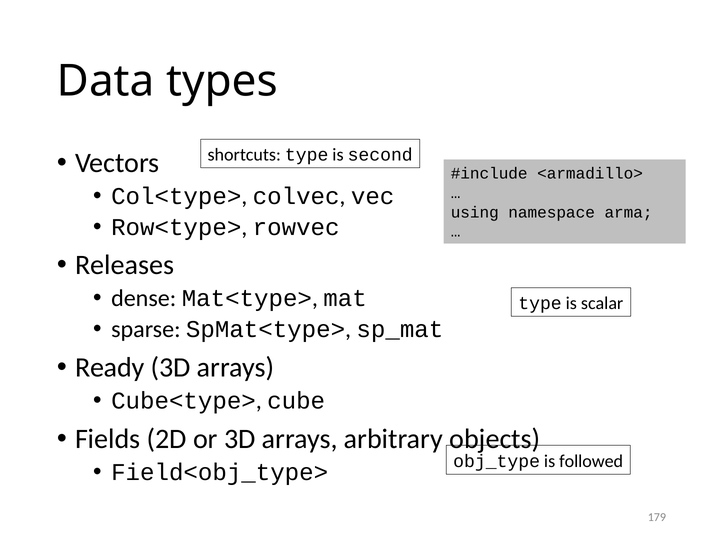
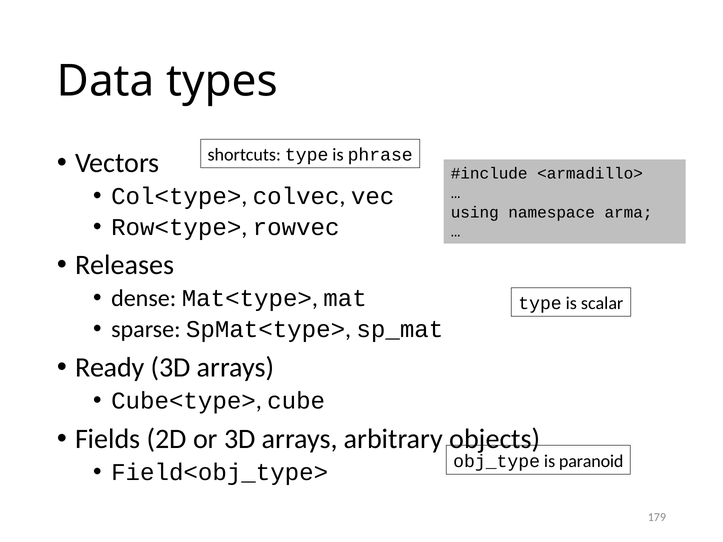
second: second -> phrase
followed: followed -> paranoid
